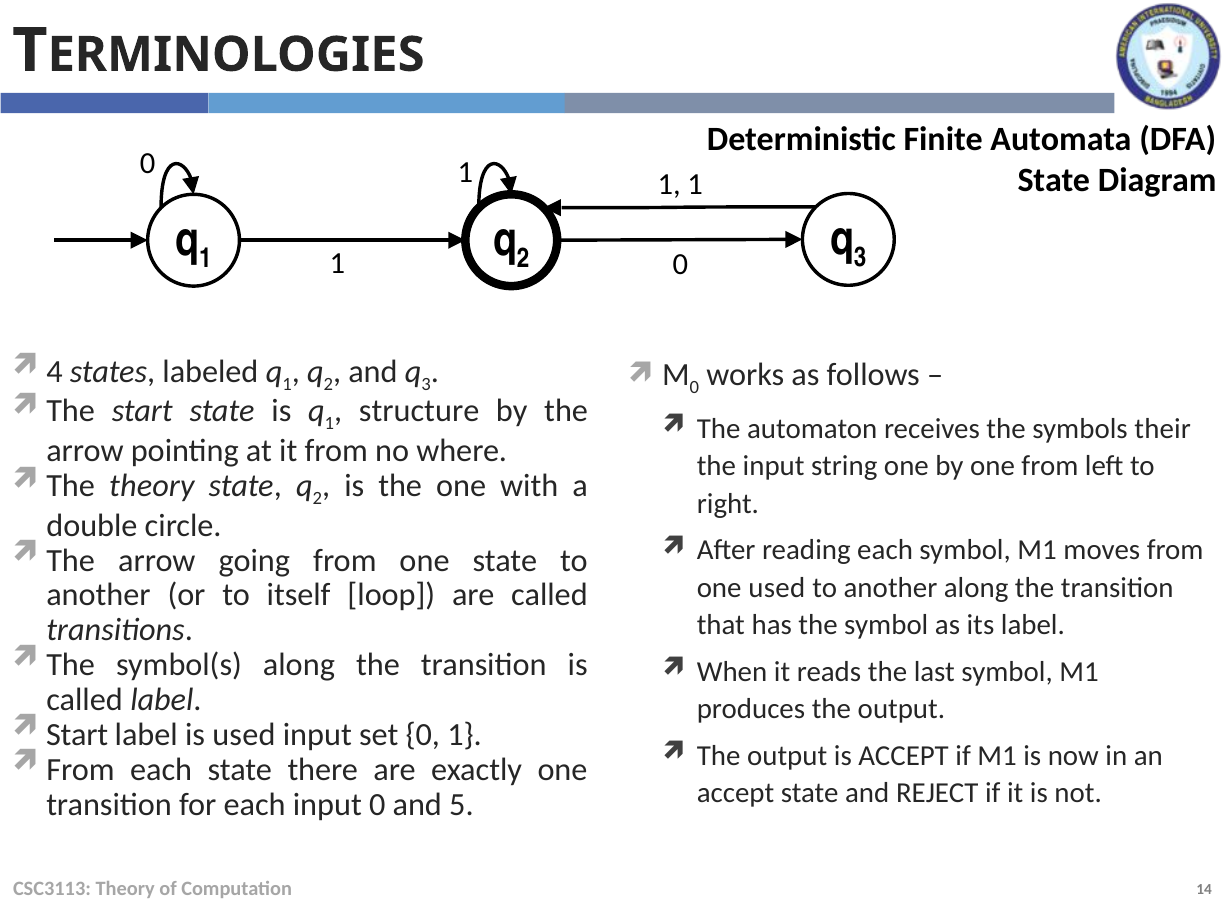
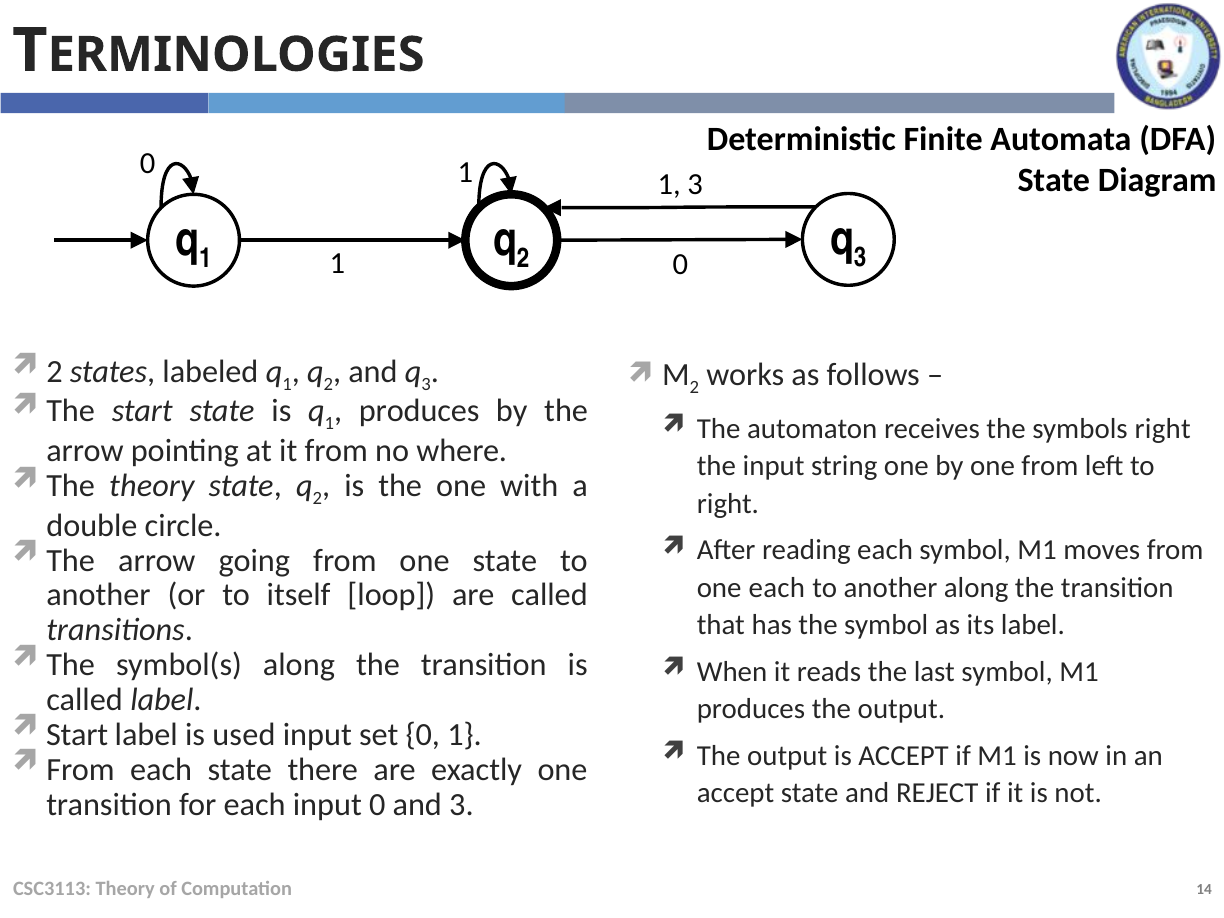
1 at (695, 185): 1 -> 3
4 at (55, 372): 4 -> 2
0 at (694, 388): 0 -> 2
structure at (419, 411): structure -> produces
symbols their: their -> right
one used: used -> each
and 5: 5 -> 3
